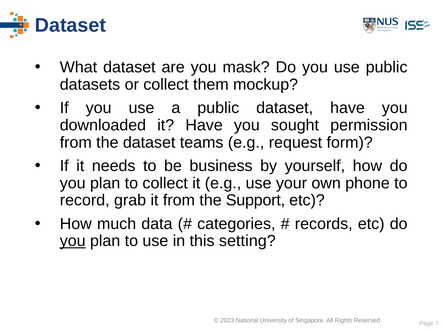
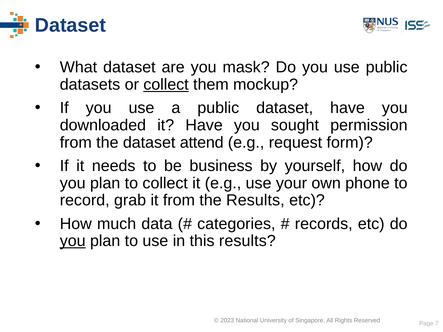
collect at (166, 85) underline: none -> present
teams: teams -> attend
the Support: Support -> Results
this setting: setting -> results
